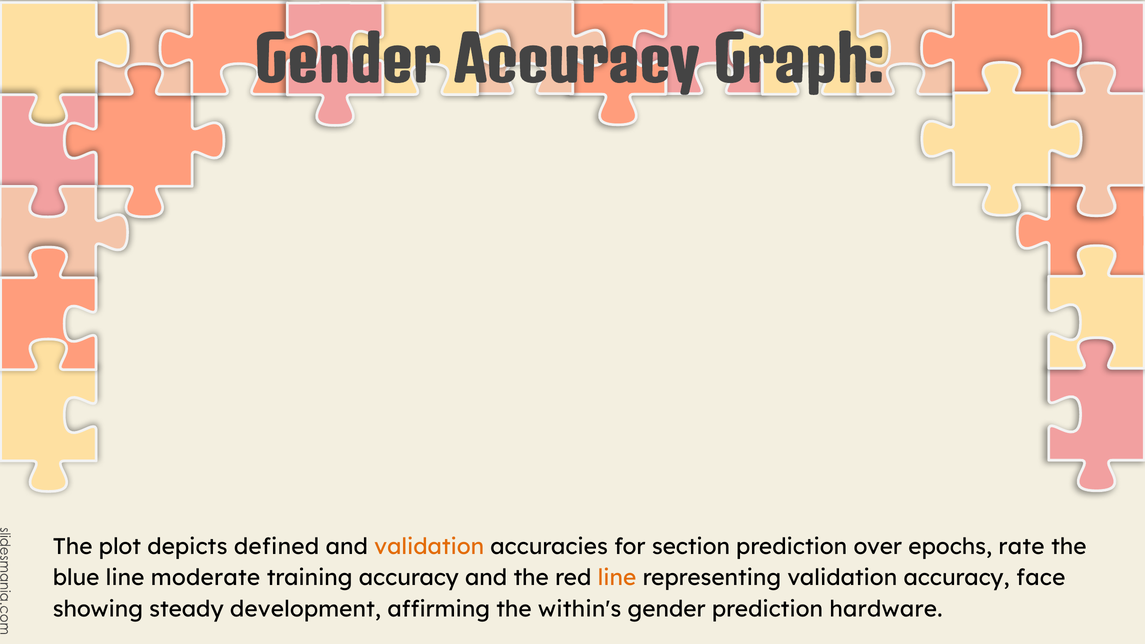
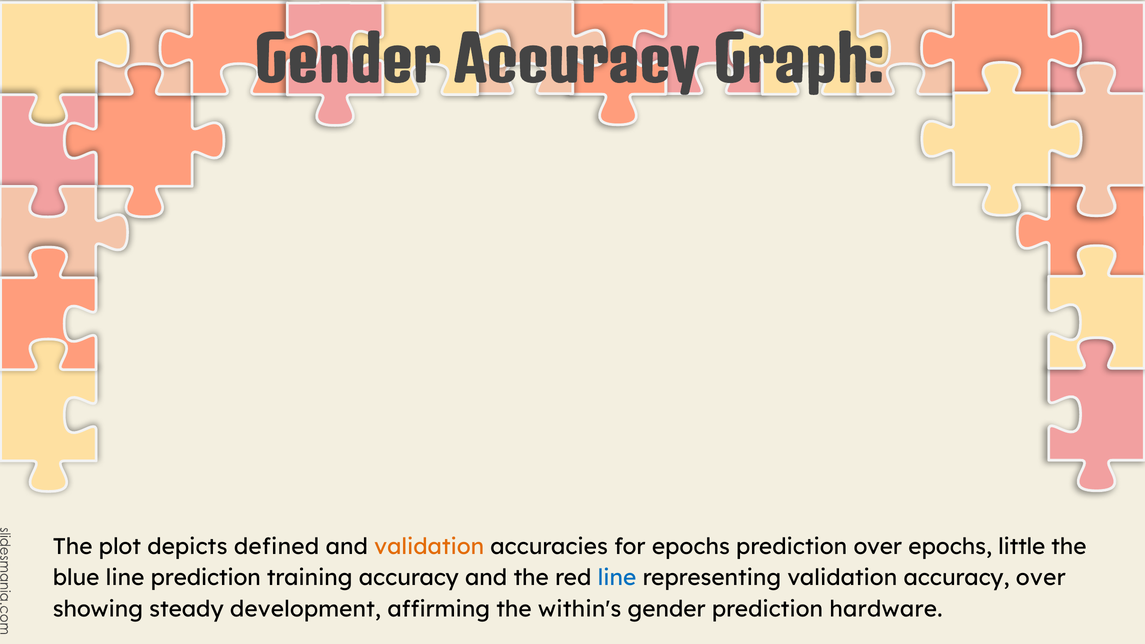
for section: section -> epochs
rate: rate -> little
line moderate: moderate -> prediction
line at (617, 578) colour: orange -> blue
accuracy face: face -> over
